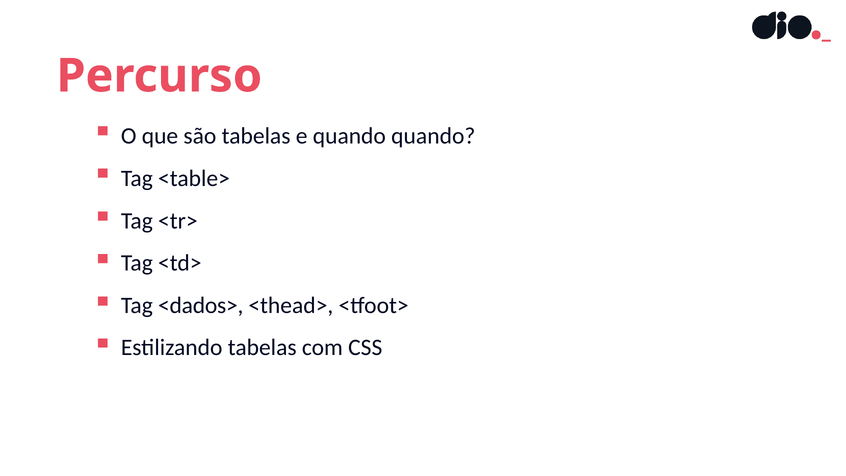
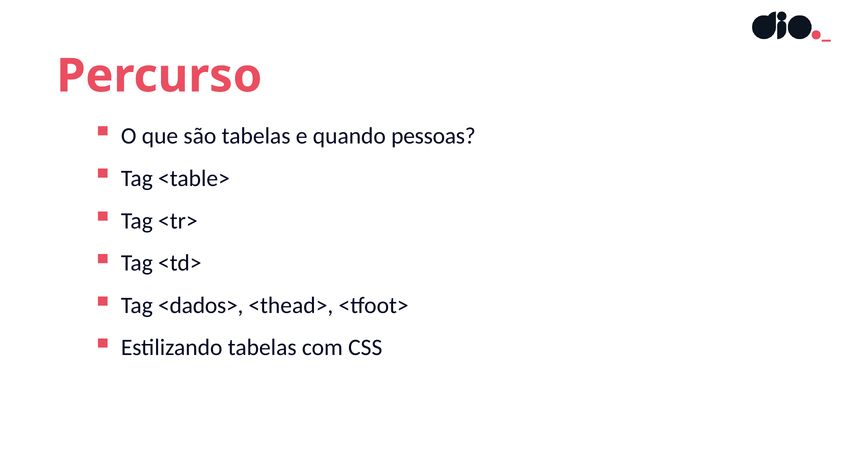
quando quando: quando -> pessoas
